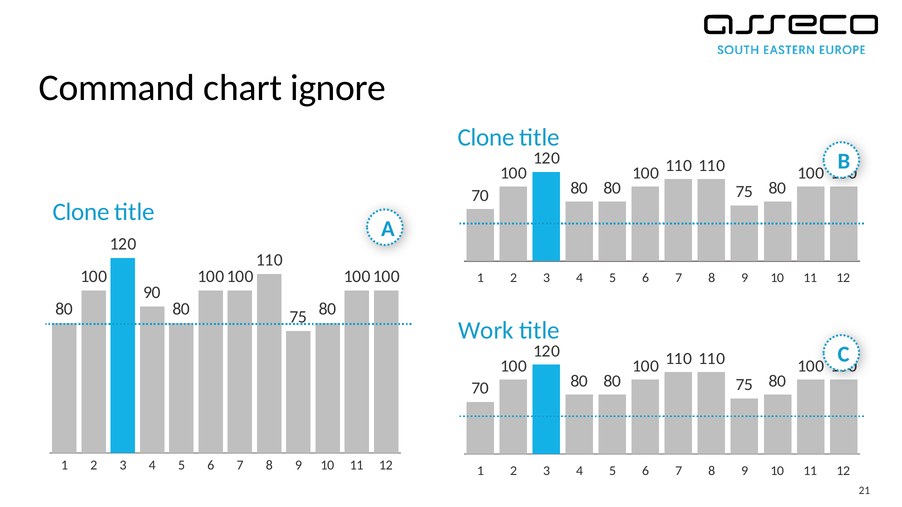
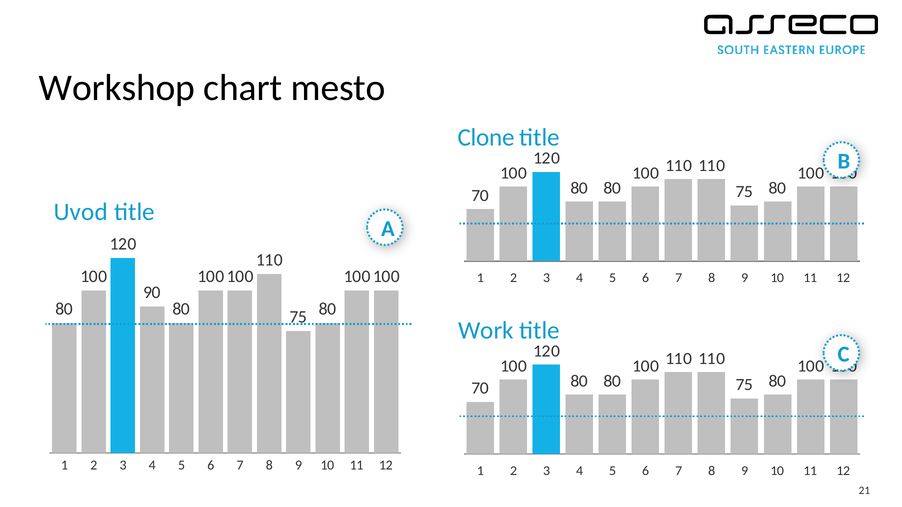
Command: Command -> Workshop
ignore: ignore -> mesto
Clone at (81, 212): Clone -> Uvod
